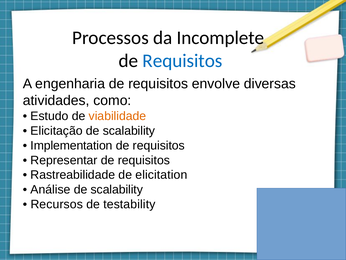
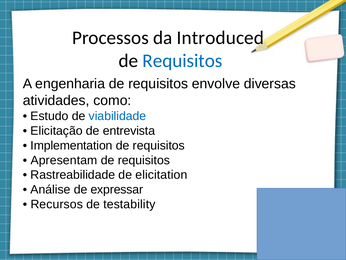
Incomplete: Incomplete -> Introduced
viabilidade colour: orange -> blue
Elicitação de scalability: scalability -> entrevista
Representar: Representar -> Apresentam
Análise de scalability: scalability -> expressar
